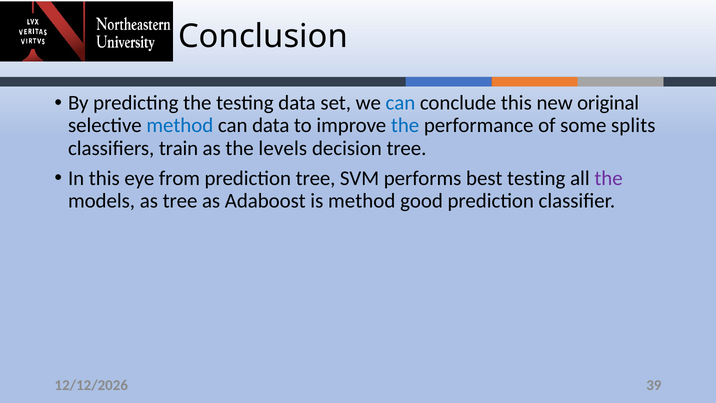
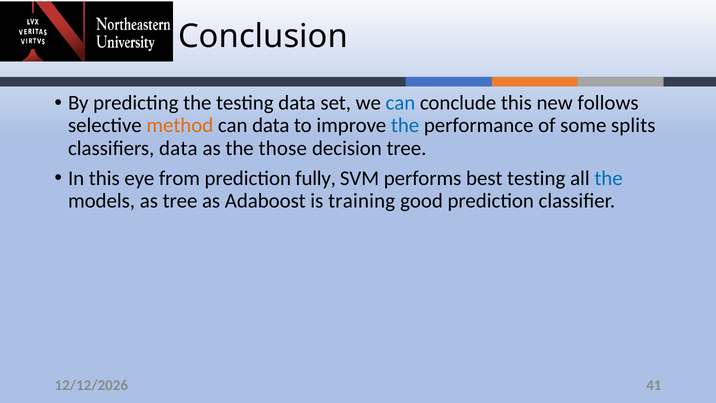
original: original -> follows
method at (180, 125) colour: blue -> orange
classifiers train: train -> data
levels: levels -> those
prediction tree: tree -> fully
the at (609, 178) colour: purple -> blue
is method: method -> training
39: 39 -> 41
